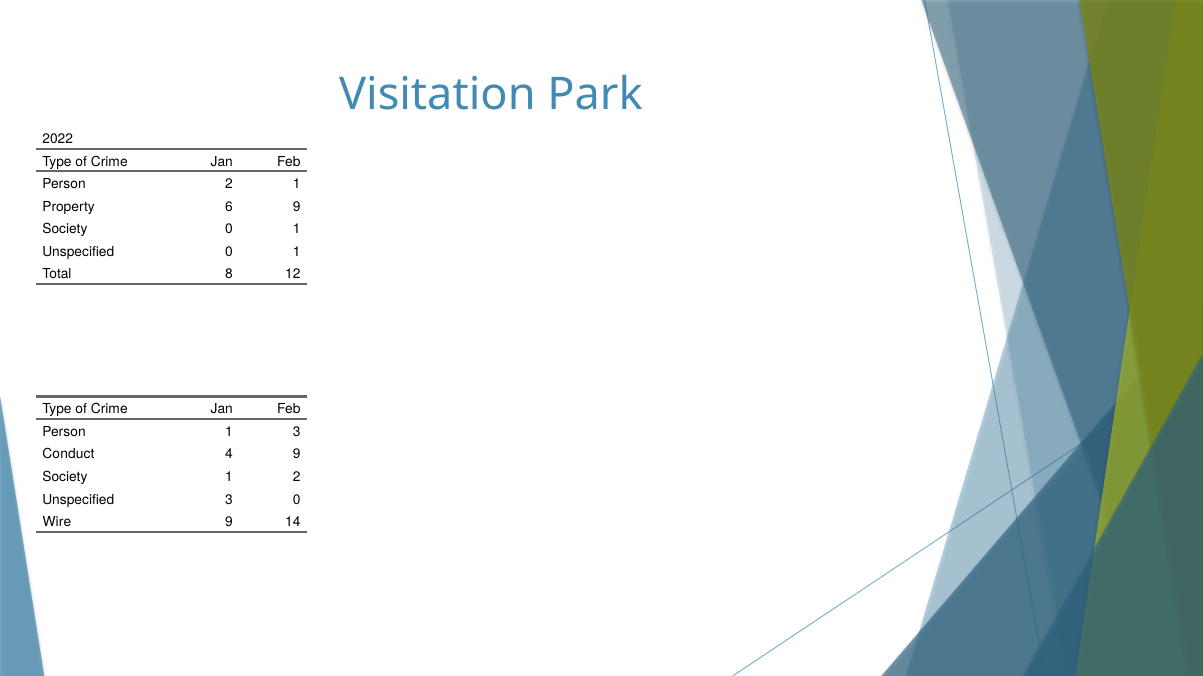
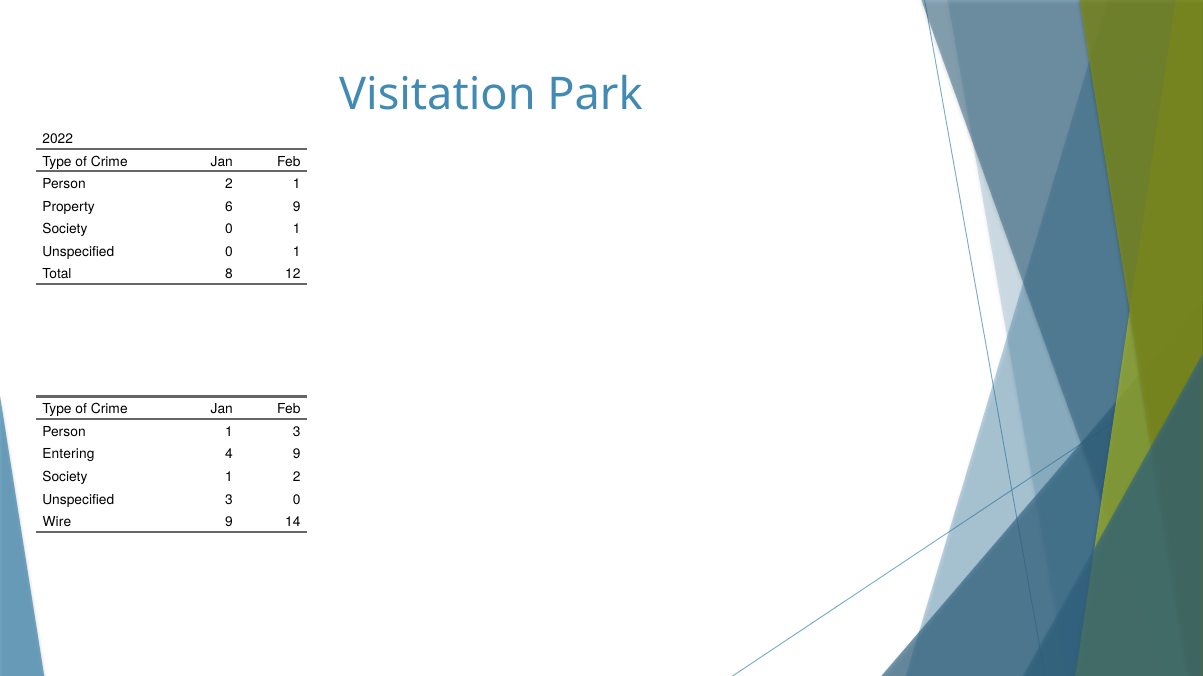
Conduct: Conduct -> Entering
